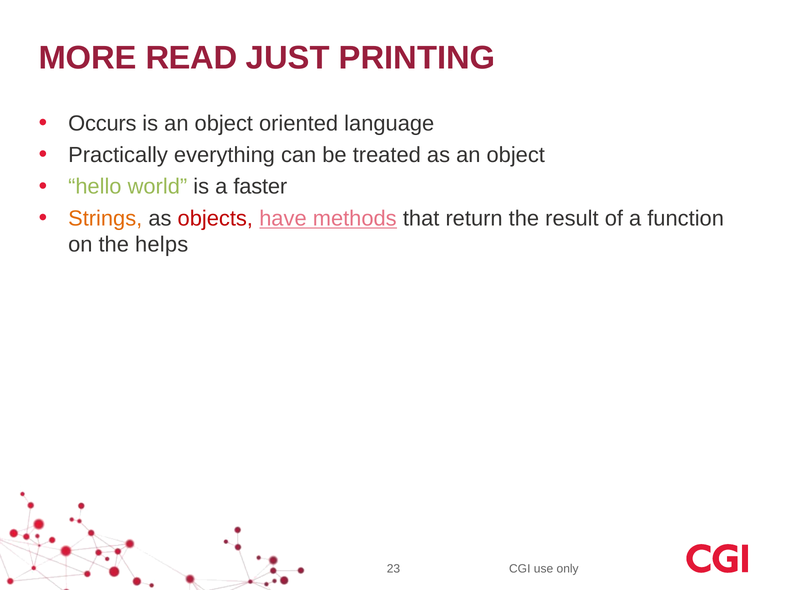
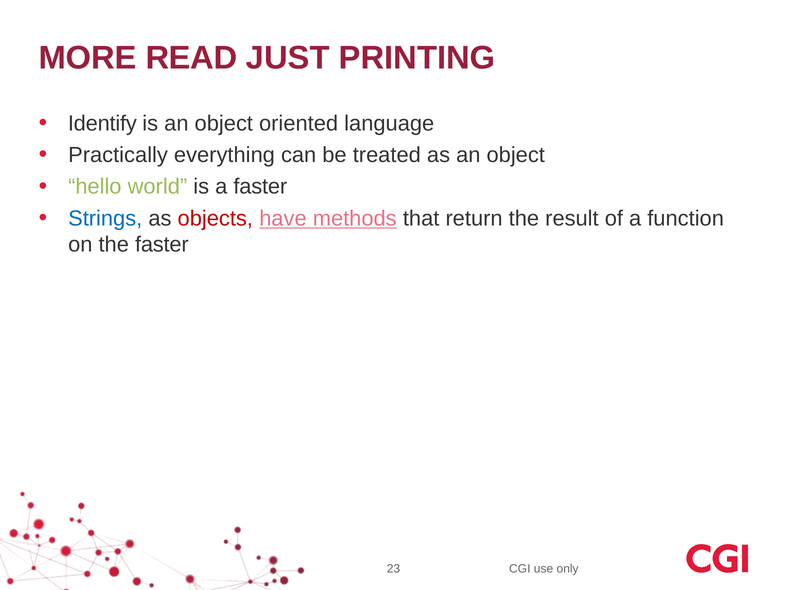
Occurs: Occurs -> Identify
Strings colour: orange -> blue
the helps: helps -> faster
